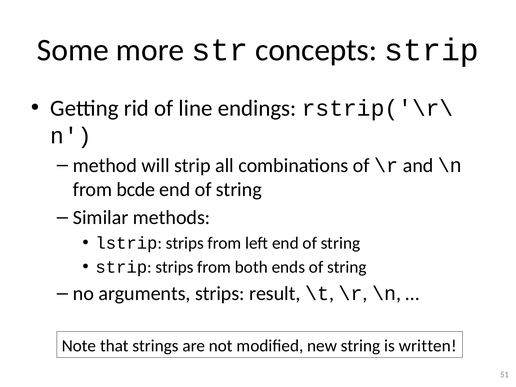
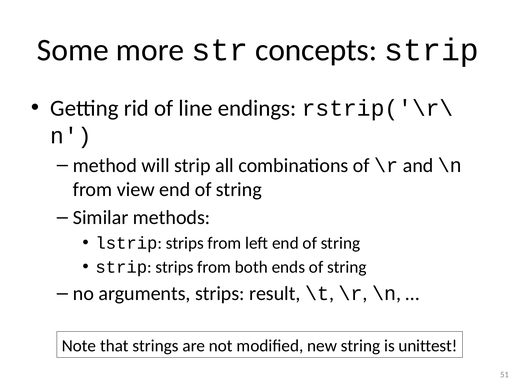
bcde: bcde -> view
written: written -> unittest
